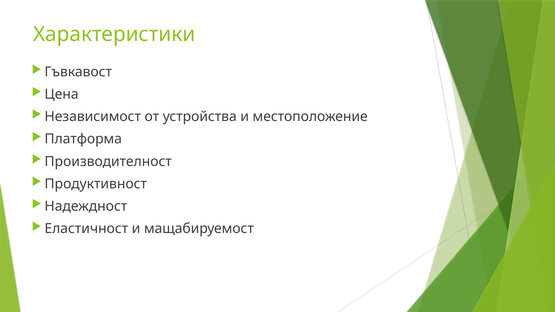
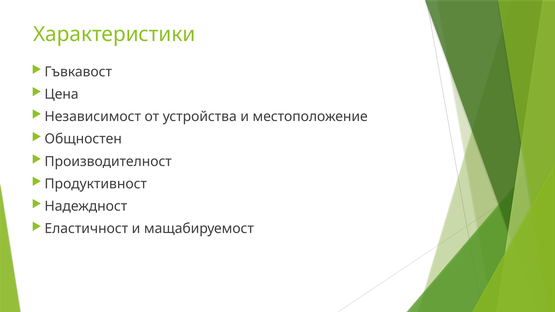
Платформа: Платформа -> Общностен
